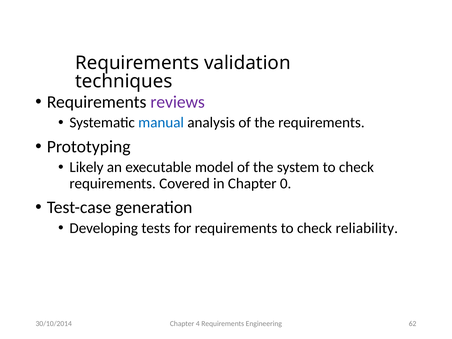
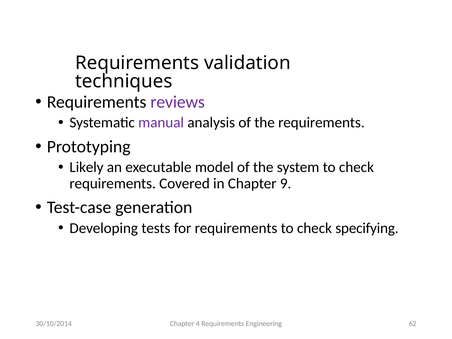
manual colour: blue -> purple
0: 0 -> 9
reliability: reliability -> specifying
